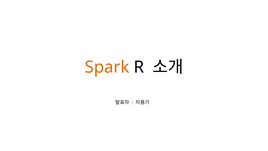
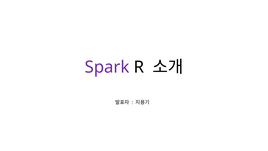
Spark colour: orange -> purple
